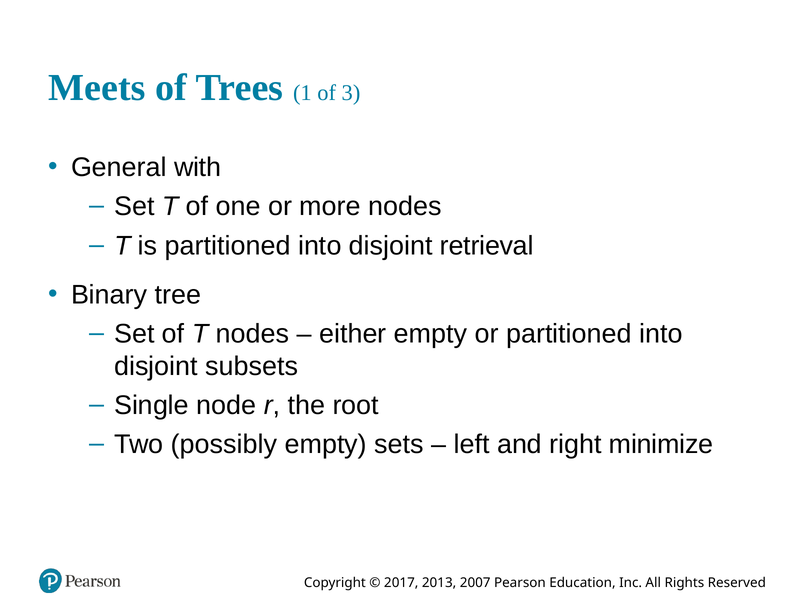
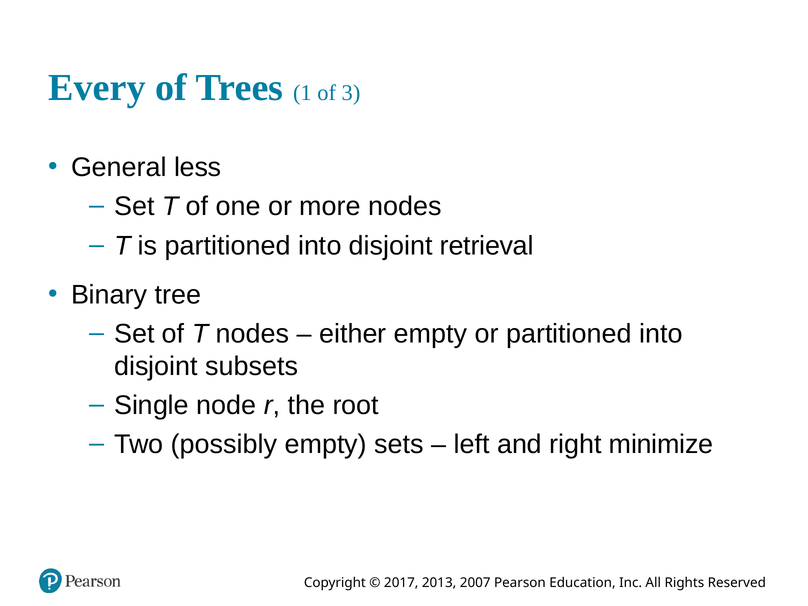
Meets: Meets -> Every
with: with -> less
